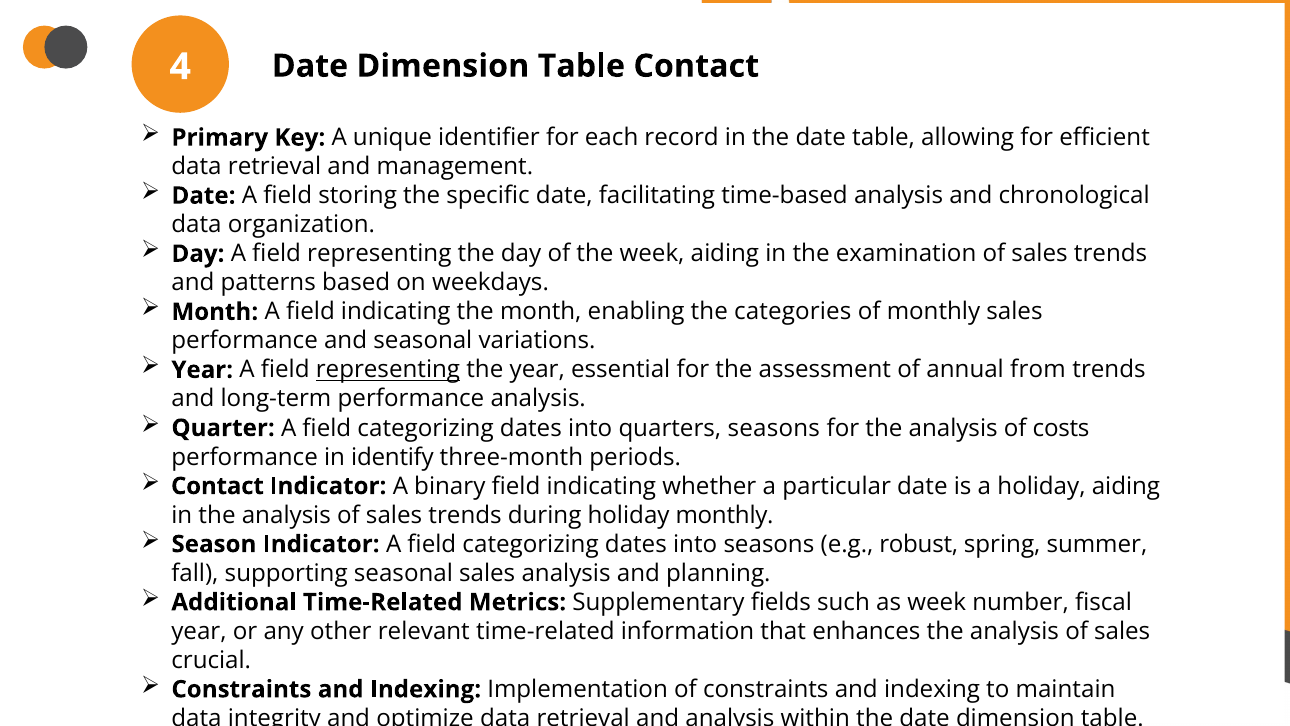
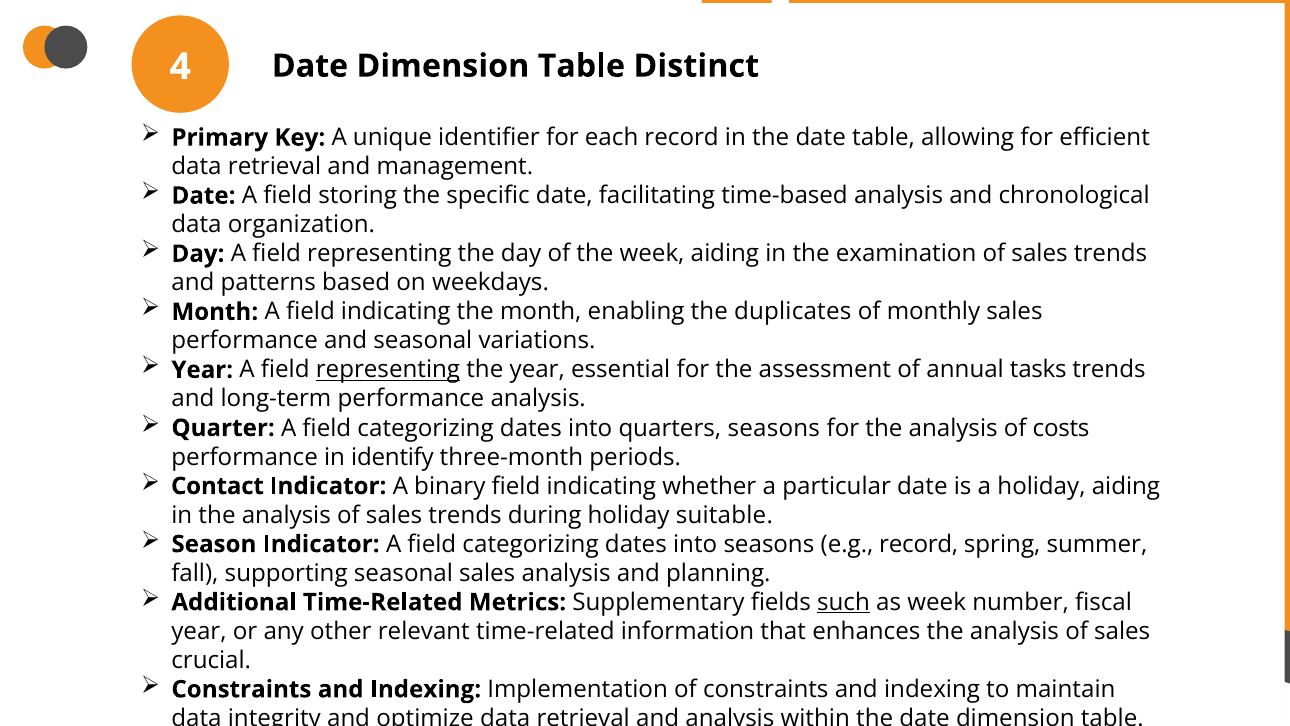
Table Contact: Contact -> Distinct
categories: categories -> duplicates
from: from -> tasks
holiday monthly: monthly -> suitable
e.g robust: robust -> record
such underline: none -> present
